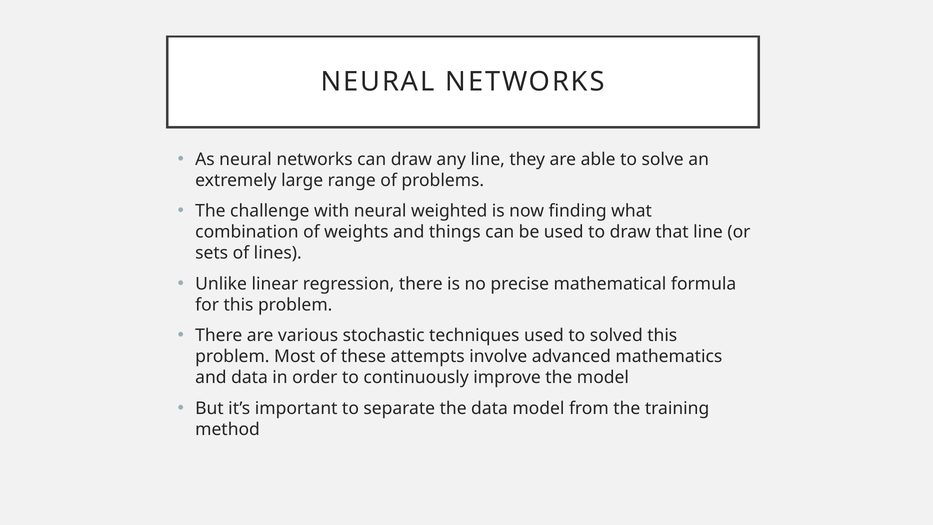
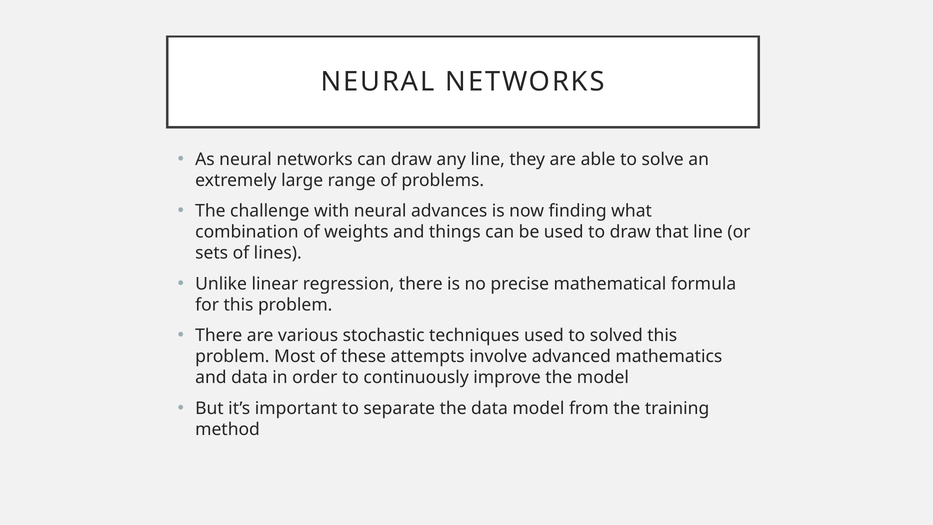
weighted: weighted -> advances
